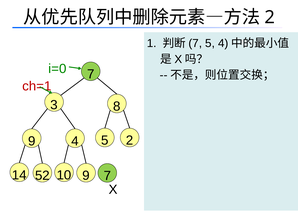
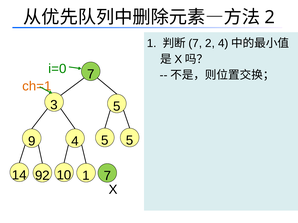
7 5: 5 -> 2
ch=1 colour: red -> orange
3 8: 8 -> 5
9 2: 2 -> 5
52: 52 -> 92
10 9: 9 -> 1
